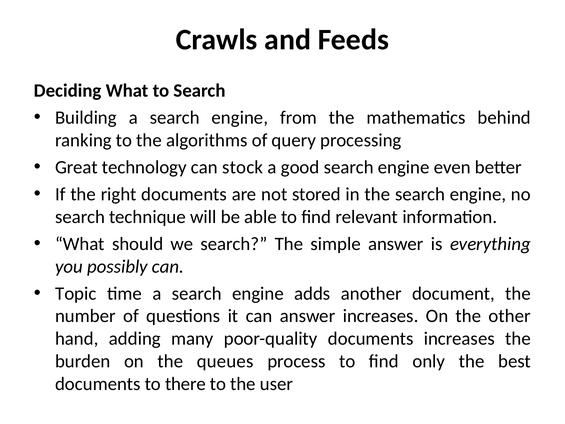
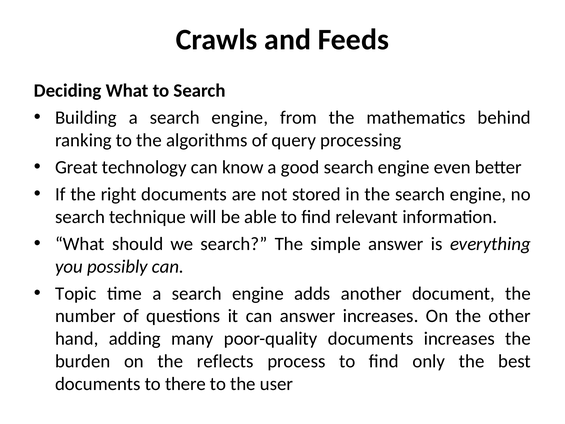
stock: stock -> know
queues: queues -> reflects
